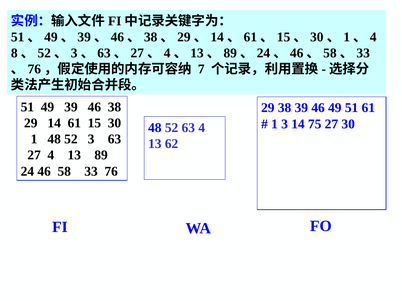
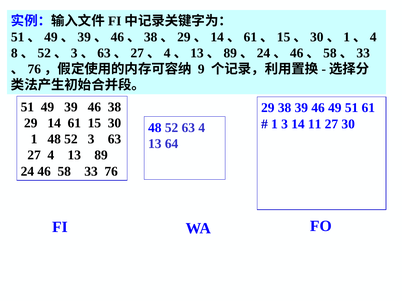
7: 7 -> 9
75: 75 -> 11
62: 62 -> 64
